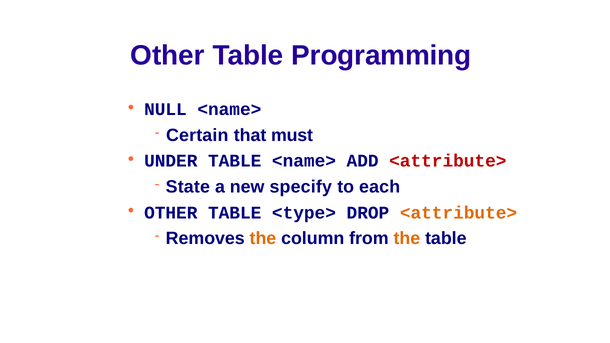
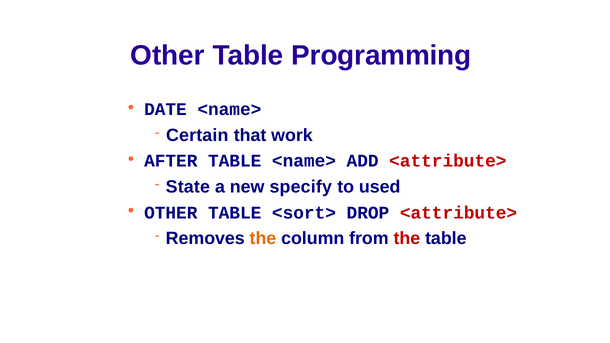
NULL: NULL -> DATE
must: must -> work
UNDER: UNDER -> AFTER
each: each -> used
<type>: <type> -> <sort>
<attribute> at (459, 213) colour: orange -> red
the at (407, 239) colour: orange -> red
